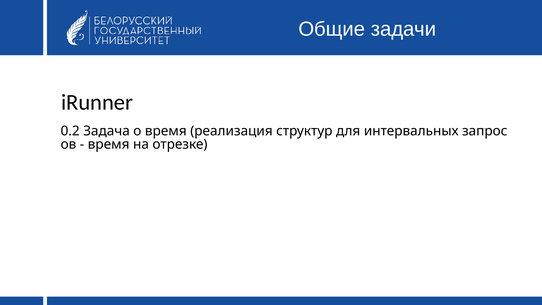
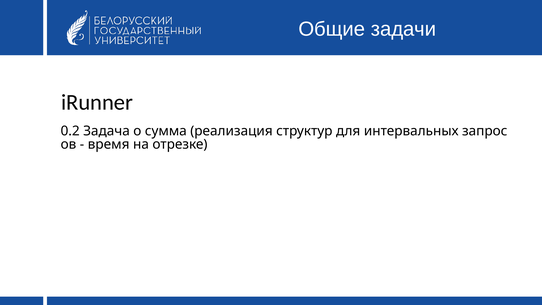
о время: время -> сумма
